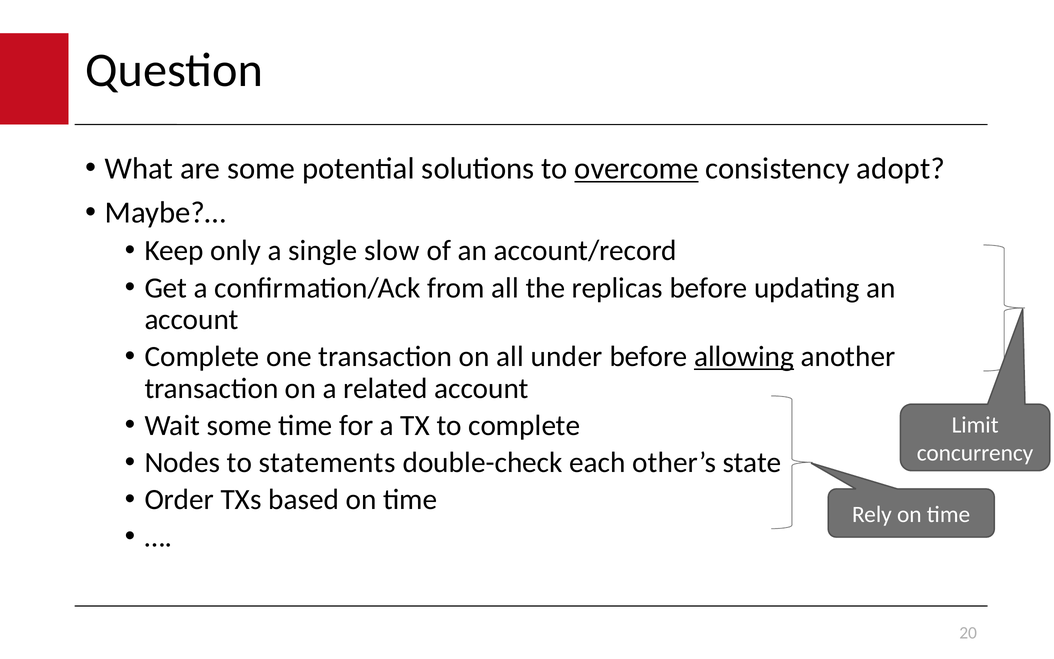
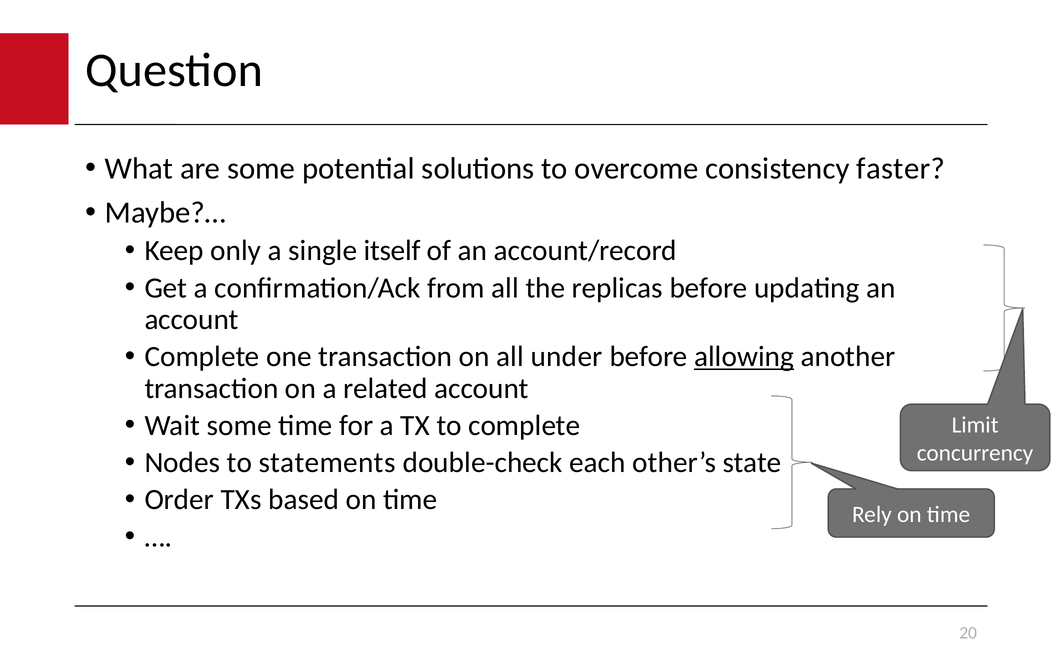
overcome underline: present -> none
adopt: adopt -> faster
slow: slow -> itself
